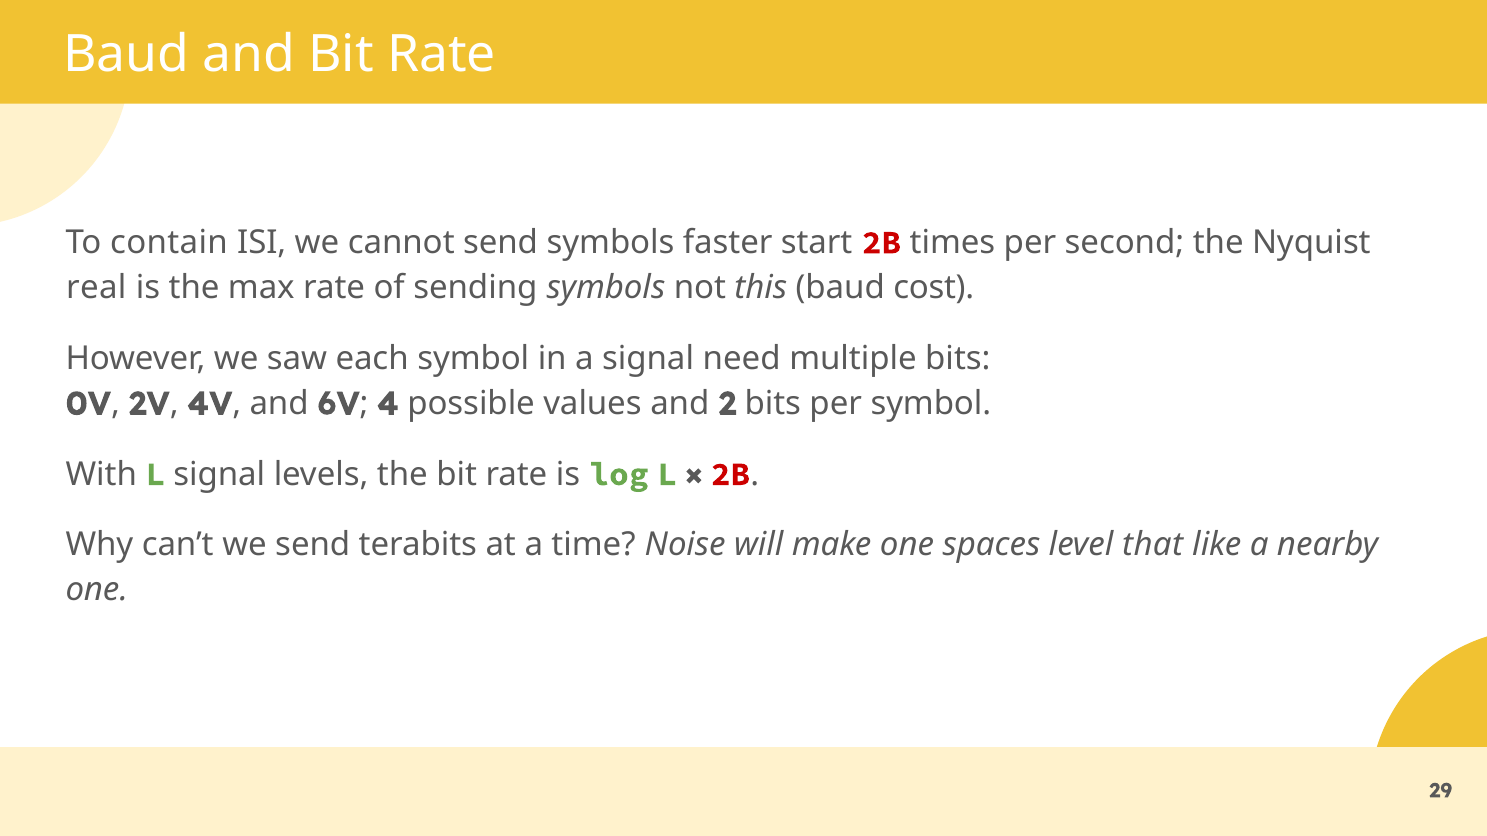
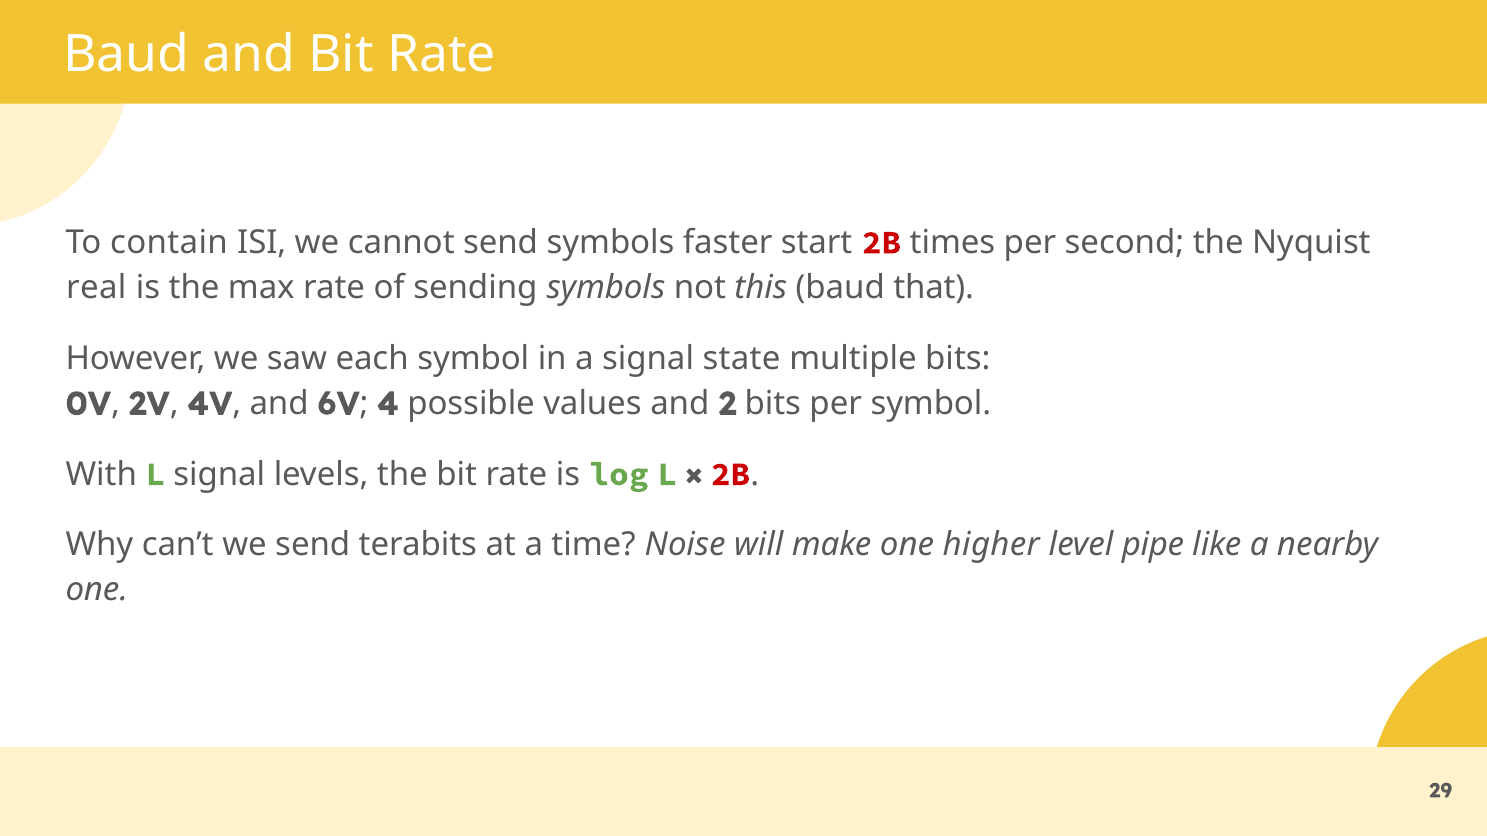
cost: cost -> that
need: need -> state
spaces: spaces -> higher
that: that -> pipe
